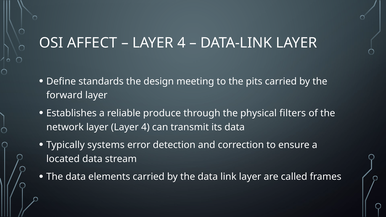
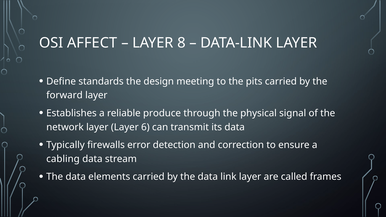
4 at (181, 43): 4 -> 8
filters: filters -> signal
layer Layer 4: 4 -> 6
systems: systems -> firewalls
located: located -> cabling
